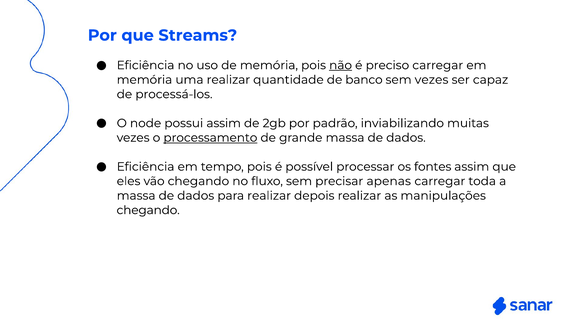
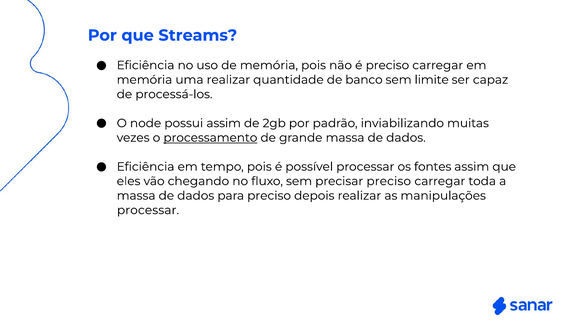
não underline: present -> none
sem vezes: vezes -> limite
precisar apenas: apenas -> preciso
para realizar: realizar -> preciso
chegando at (148, 210): chegando -> processar
